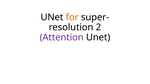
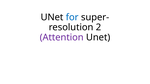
for colour: orange -> blue
